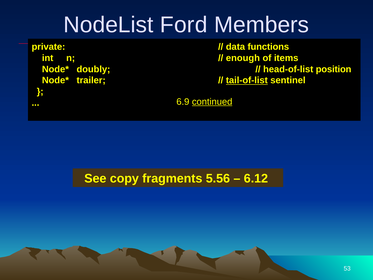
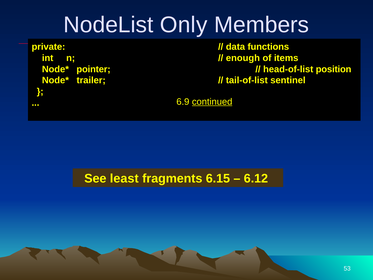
Ford: Ford -> Only
doubly: doubly -> pointer
tail-of-list underline: present -> none
copy: copy -> least
5.56: 5.56 -> 6.15
